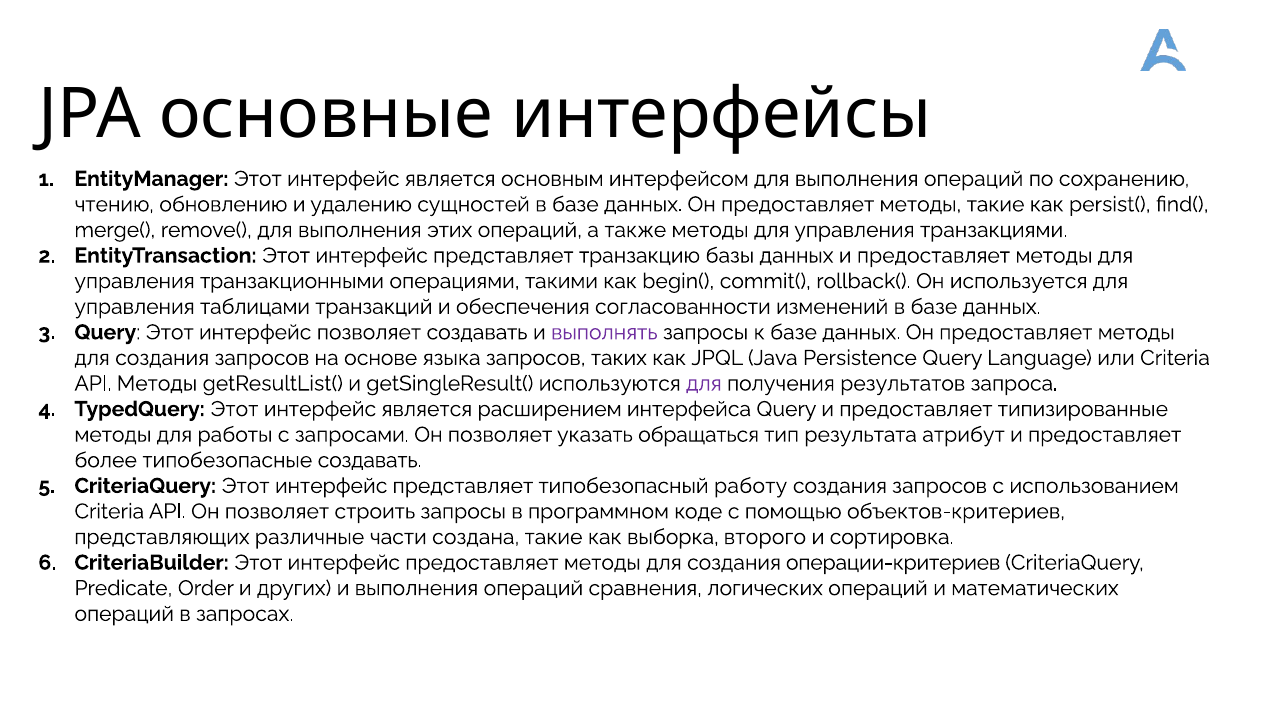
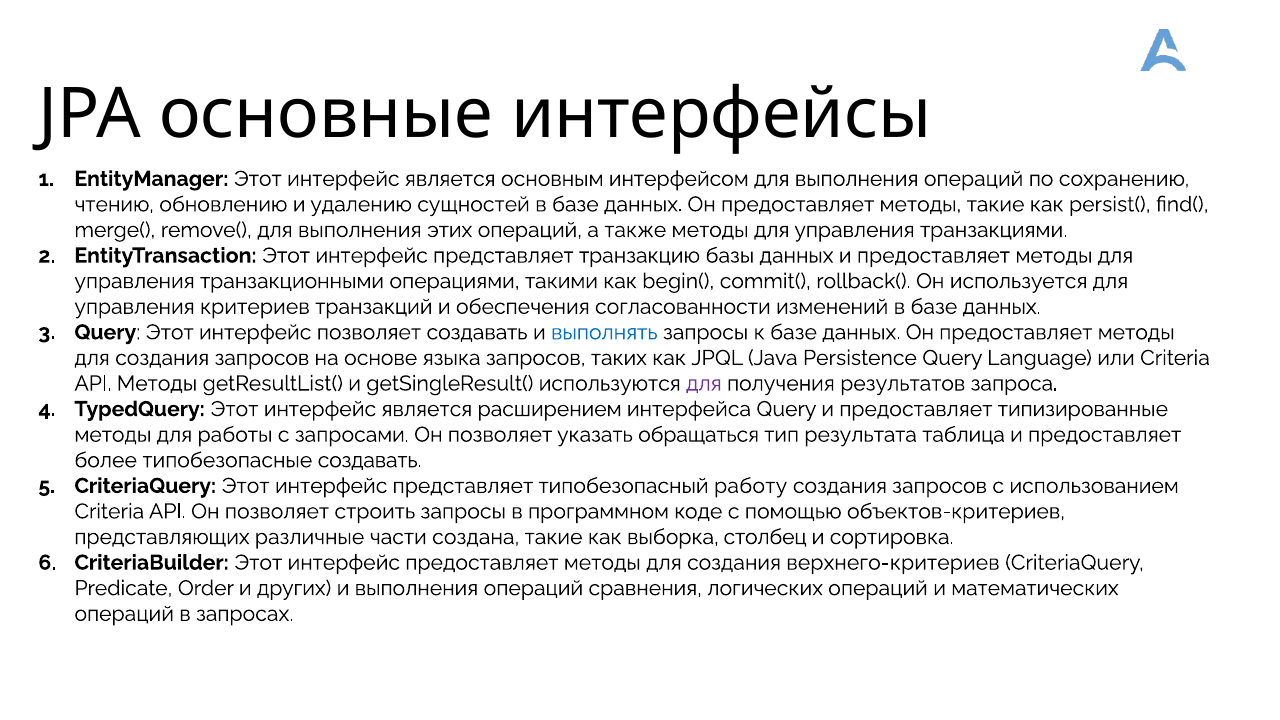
таблицами: таблицами -> критериев
выполнять colour: purple -> blue
атрибут: атрибут -> таблица
второго: второго -> столбец
операции-критериев: операции-критериев -> верхнего-критериев
